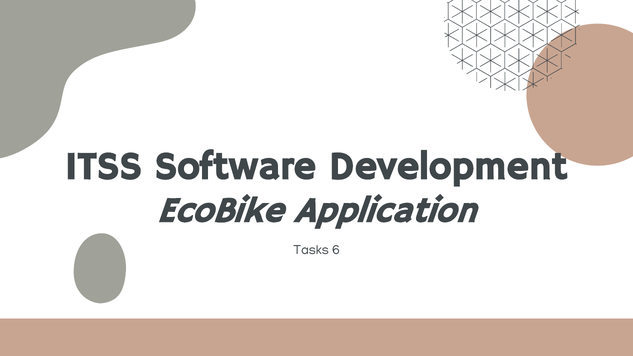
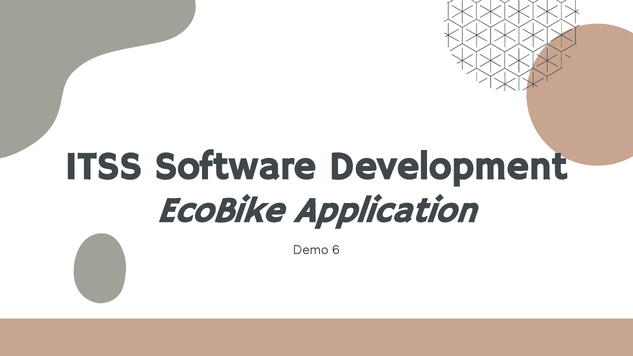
Tasks: Tasks -> Demo
